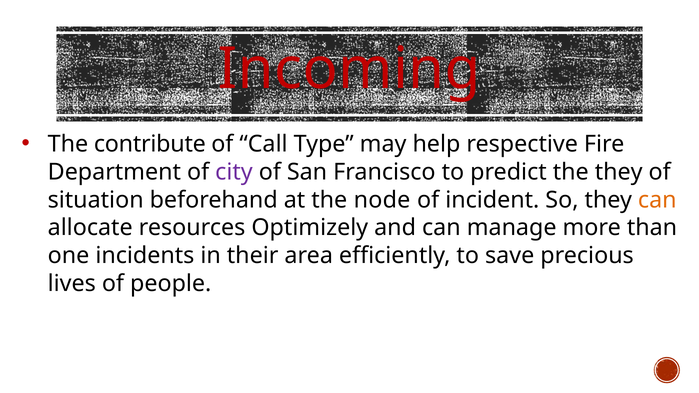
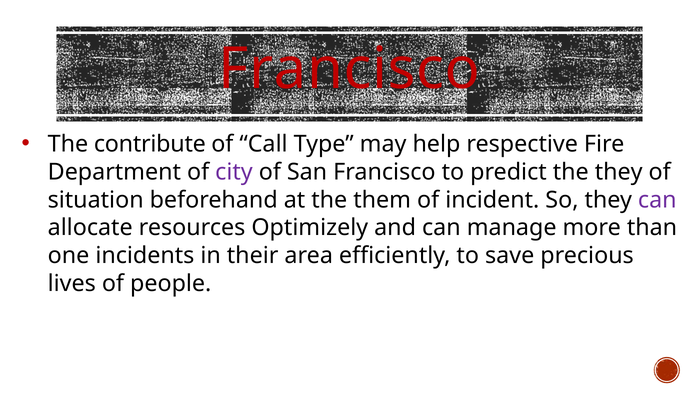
Incoming at (349, 69): Incoming -> Francisco
node: node -> them
can at (657, 200) colour: orange -> purple
